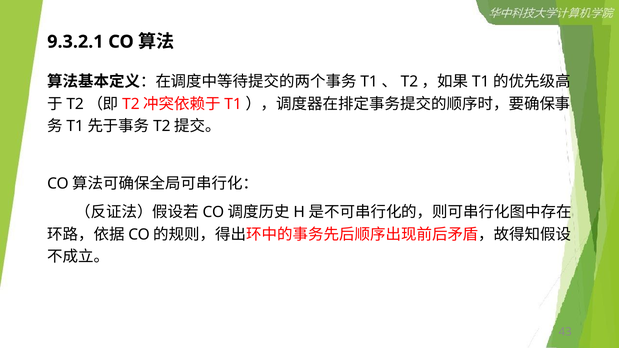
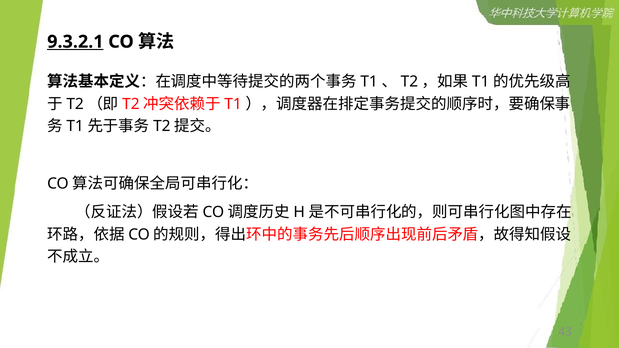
9.3.2.1 underline: none -> present
